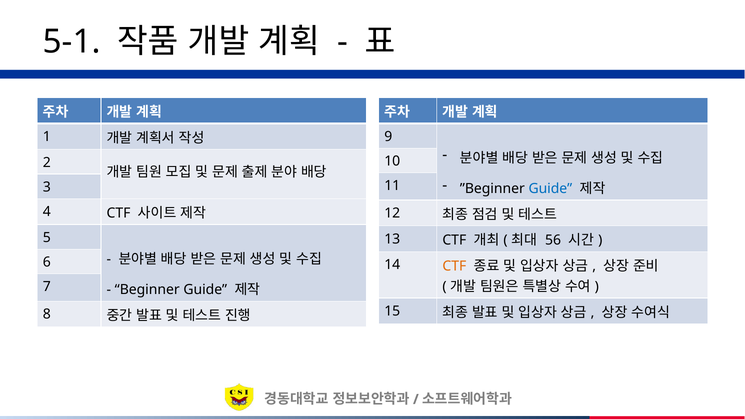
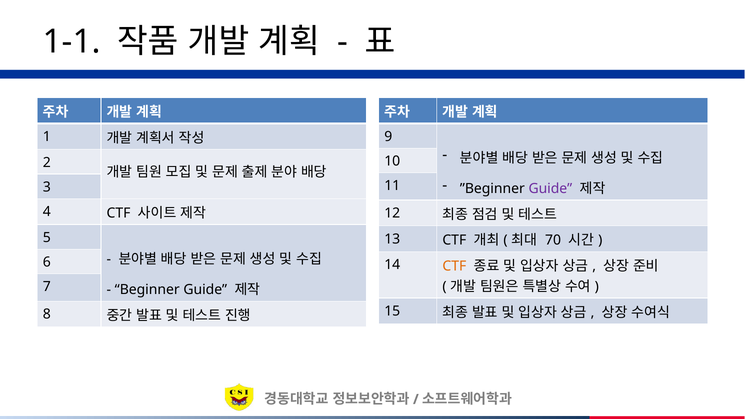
5-1: 5-1 -> 1-1
Guide at (550, 189) colour: blue -> purple
56: 56 -> 70
